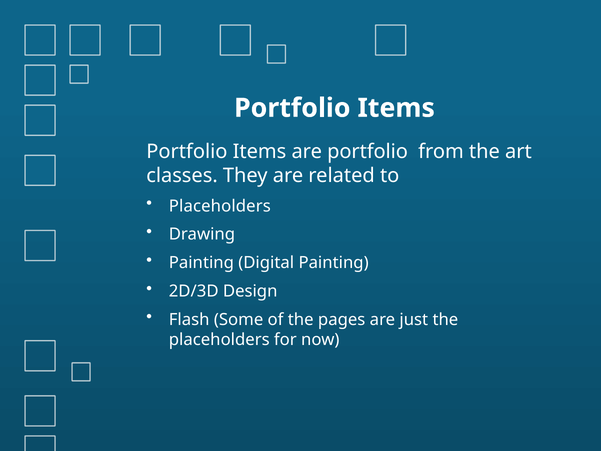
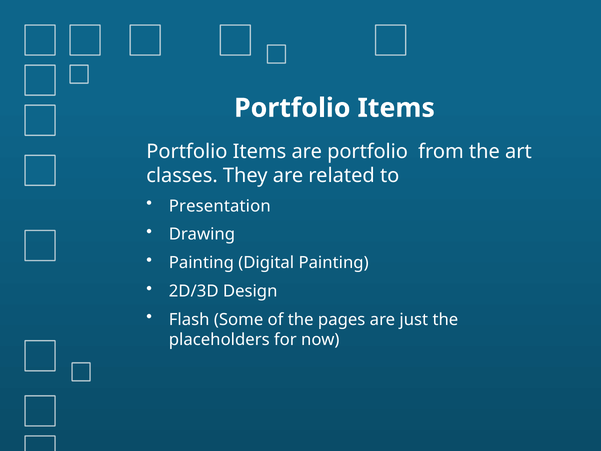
Placeholders at (220, 206): Placeholders -> Presentation
